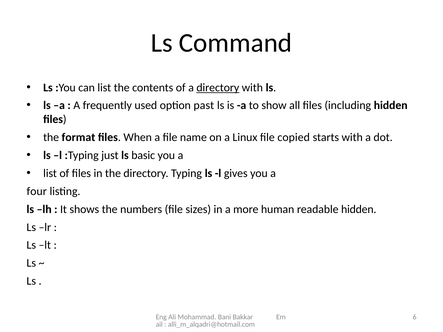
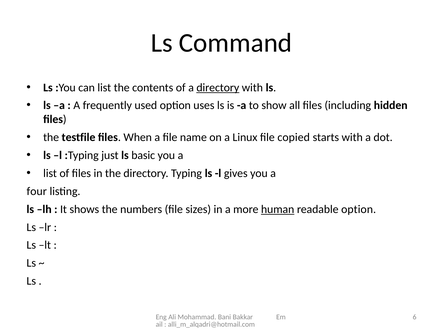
past: past -> uses
format: format -> testfile
human underline: none -> present
readable hidden: hidden -> option
